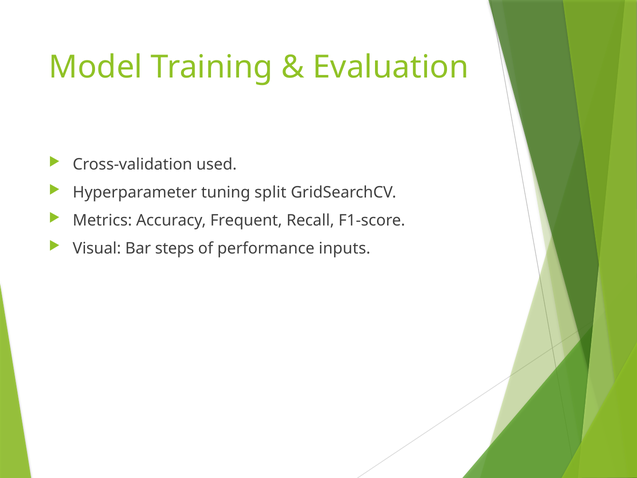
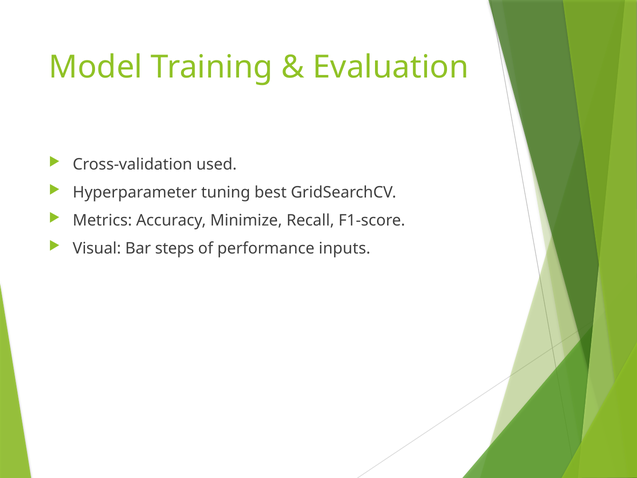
split: split -> best
Frequent: Frequent -> Minimize
